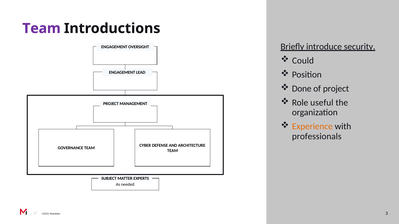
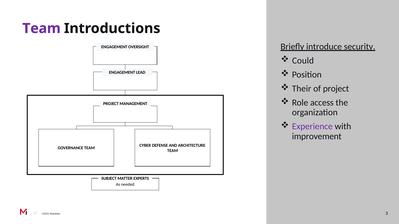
Done: Done -> Their
useful: useful -> access
Experience colour: orange -> purple
professionals: professionals -> improvement
